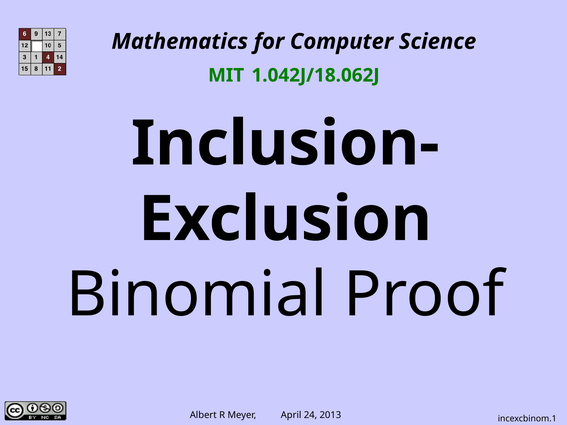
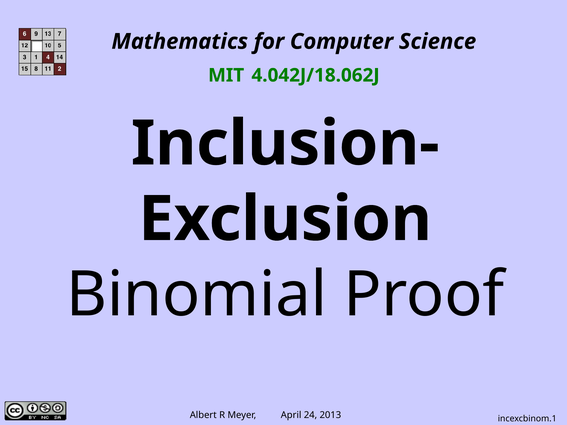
1.042J/18.062J: 1.042J/18.062J -> 4.042J/18.062J
